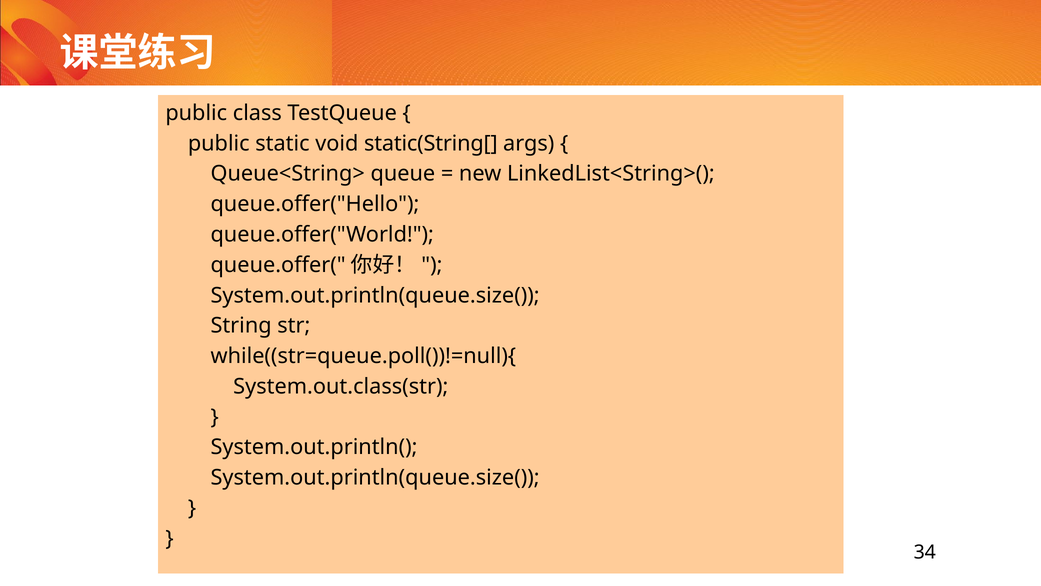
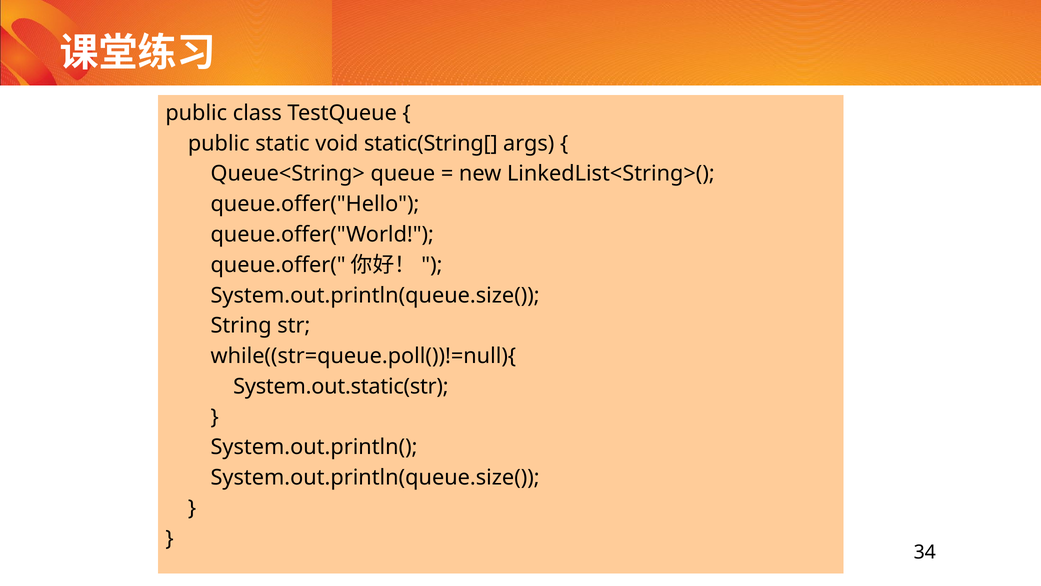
System.out.class(str: System.out.class(str -> System.out.static(str
